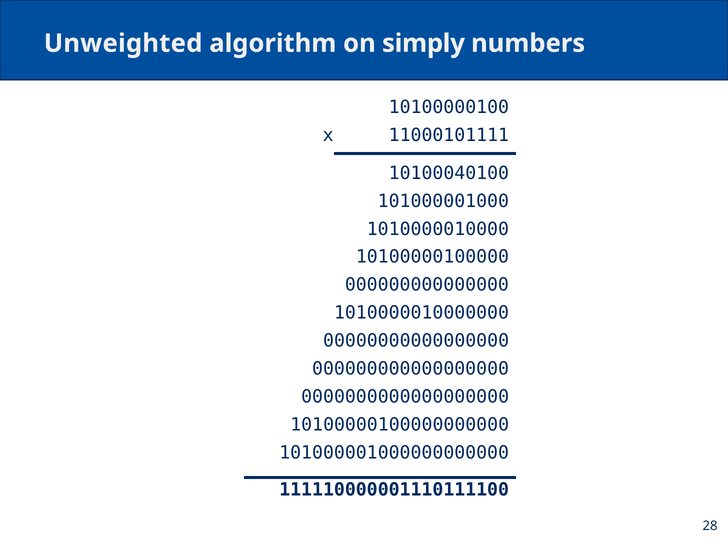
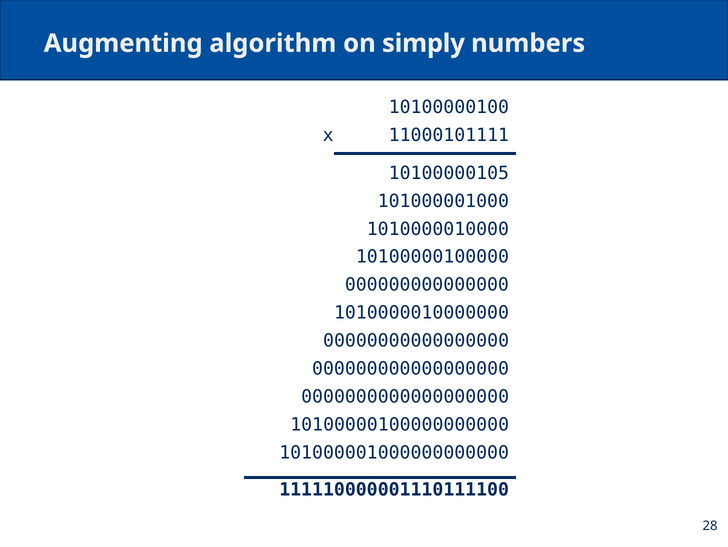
Unweighted: Unweighted -> Augmenting
10100040100: 10100040100 -> 10100000105
